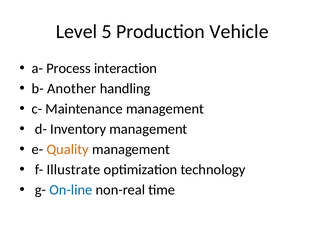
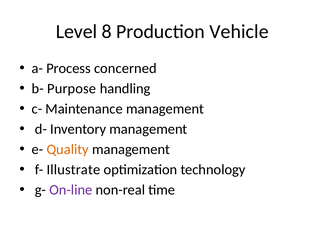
5: 5 -> 8
interaction: interaction -> concerned
Another: Another -> Purpose
On-line colour: blue -> purple
